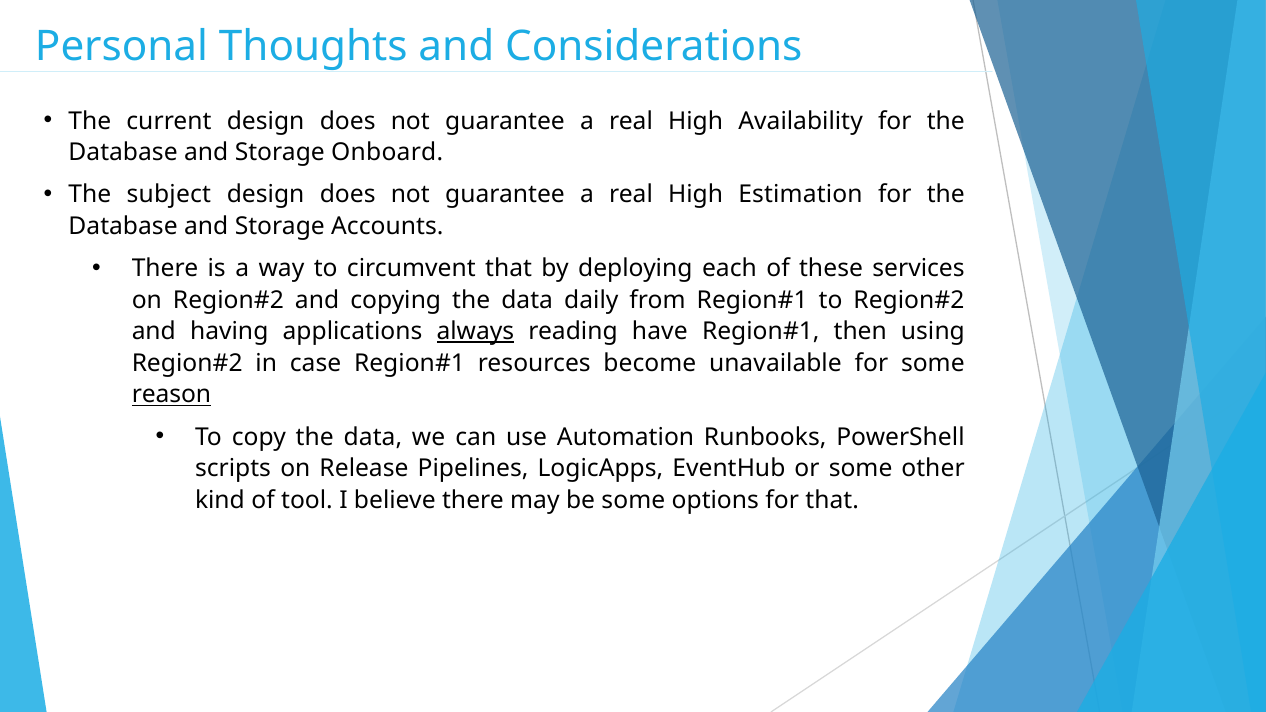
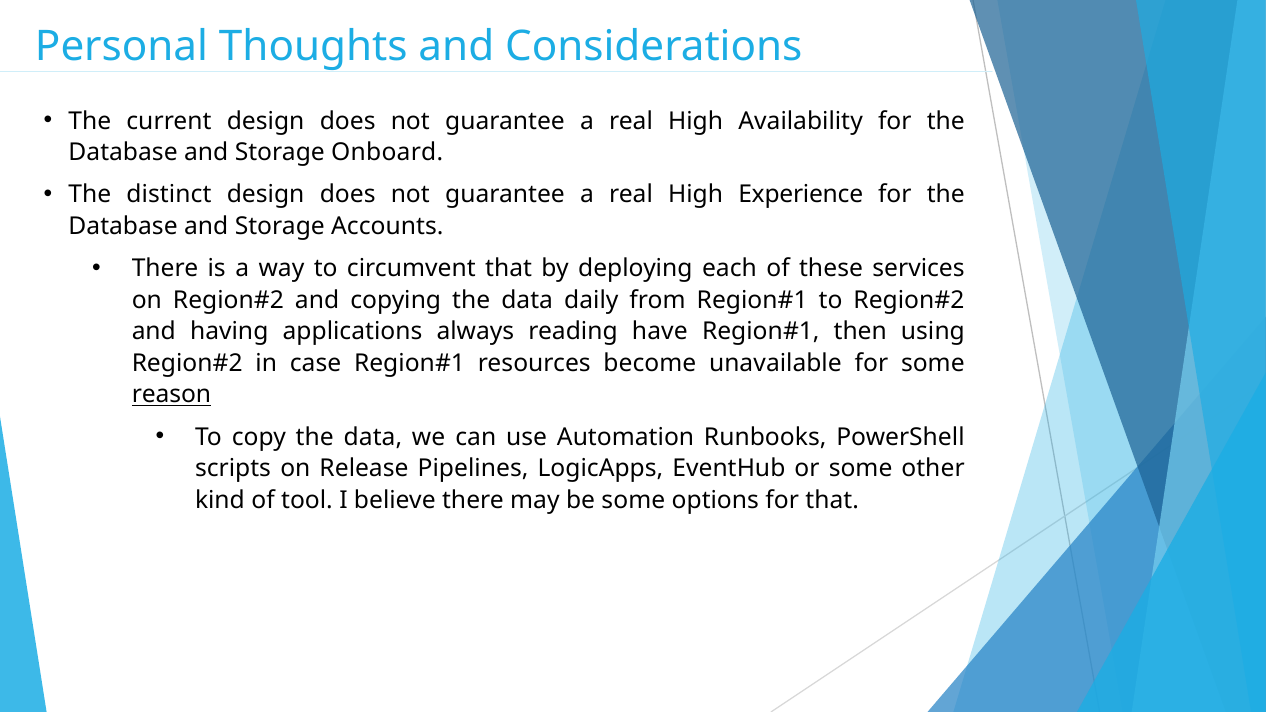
subject: subject -> distinct
Estimation: Estimation -> Experience
always underline: present -> none
